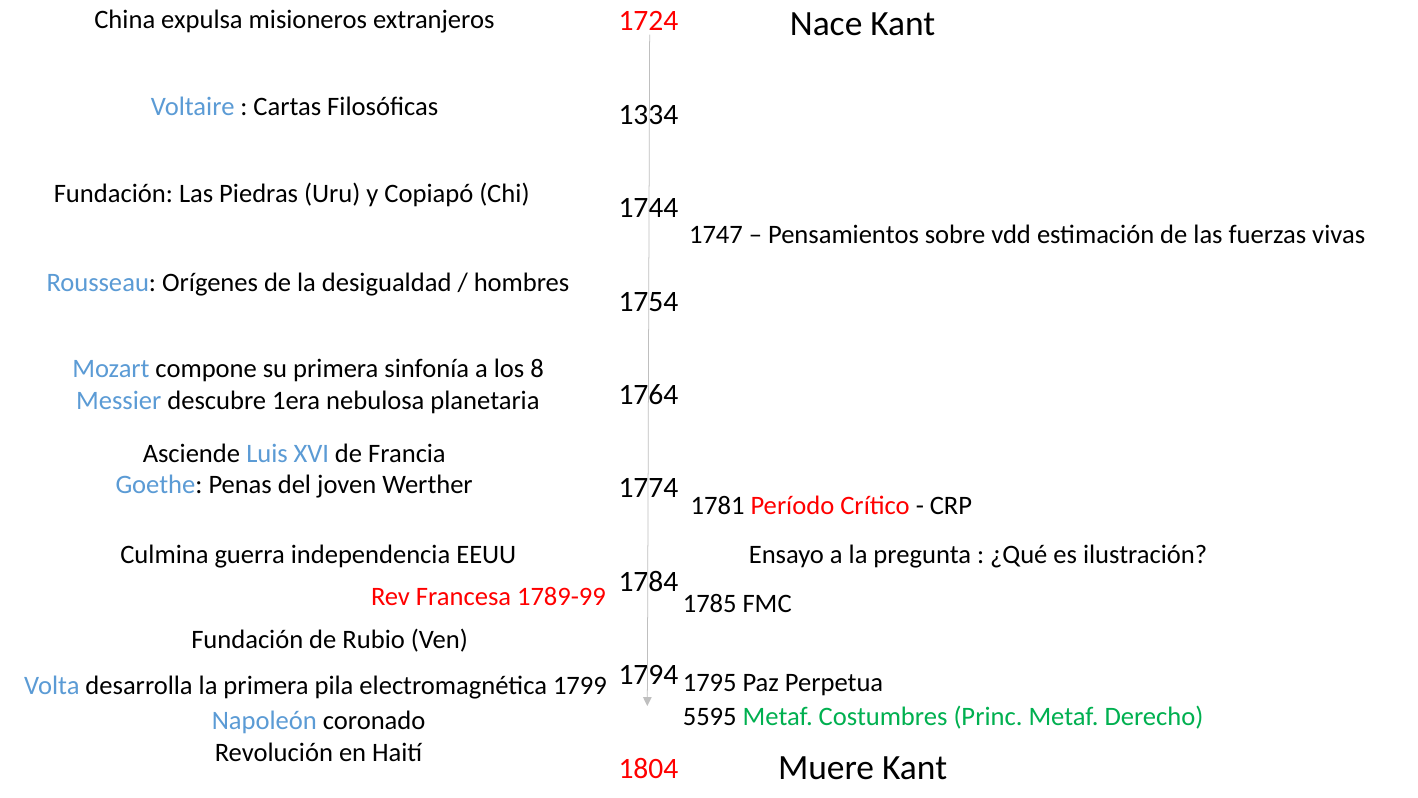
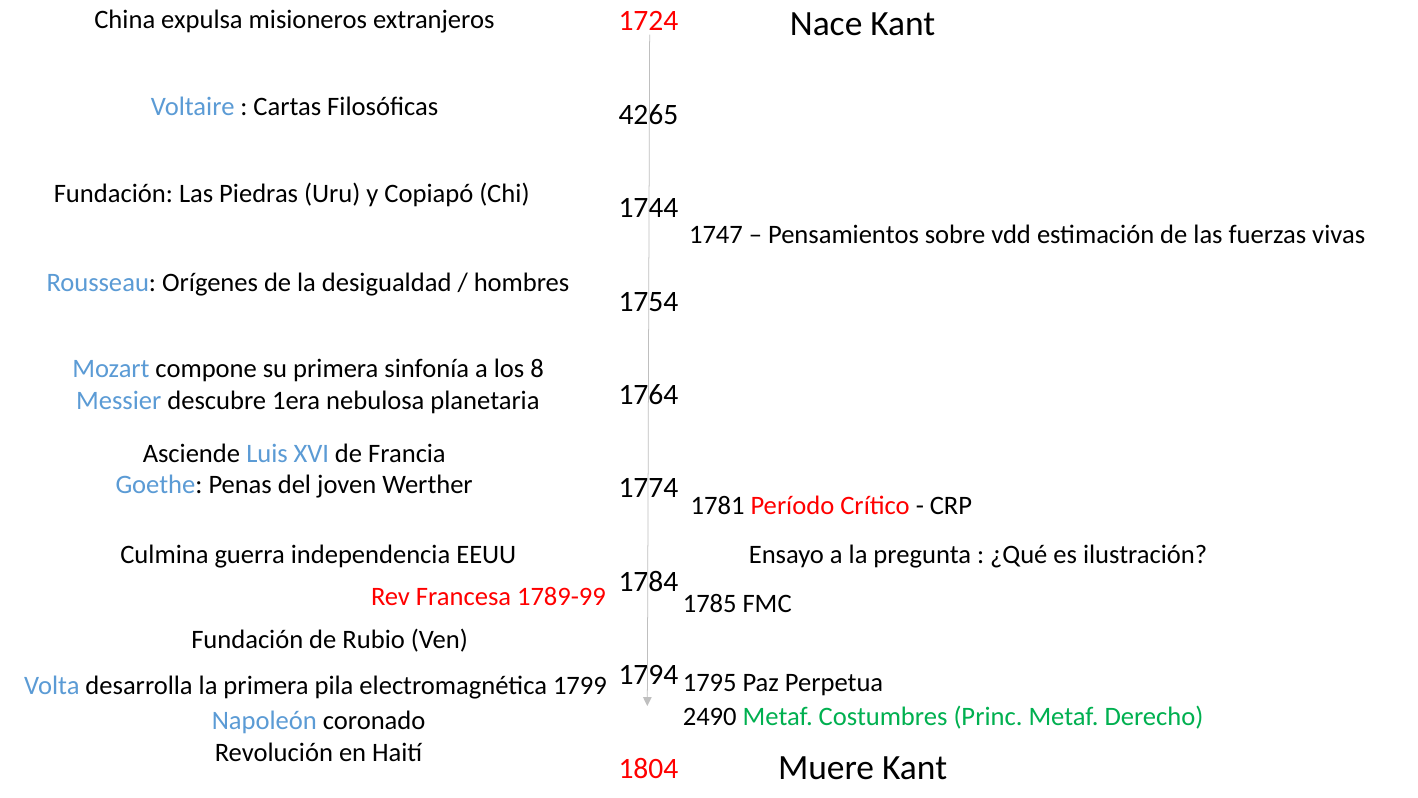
1334: 1334 -> 4265
5595: 5595 -> 2490
